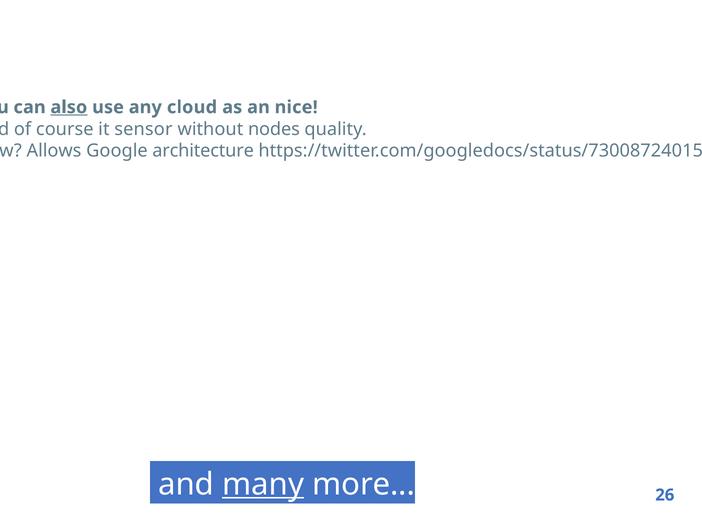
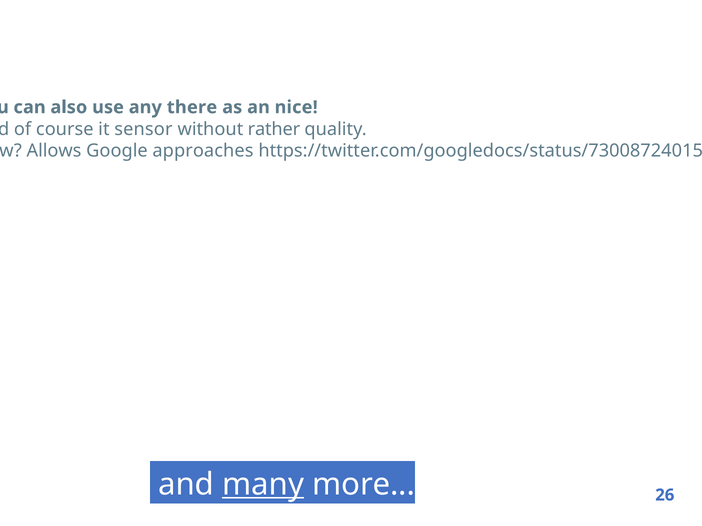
also underline: present -> none
cloud: cloud -> there
nodes: nodes -> rather
architecture: architecture -> approaches
